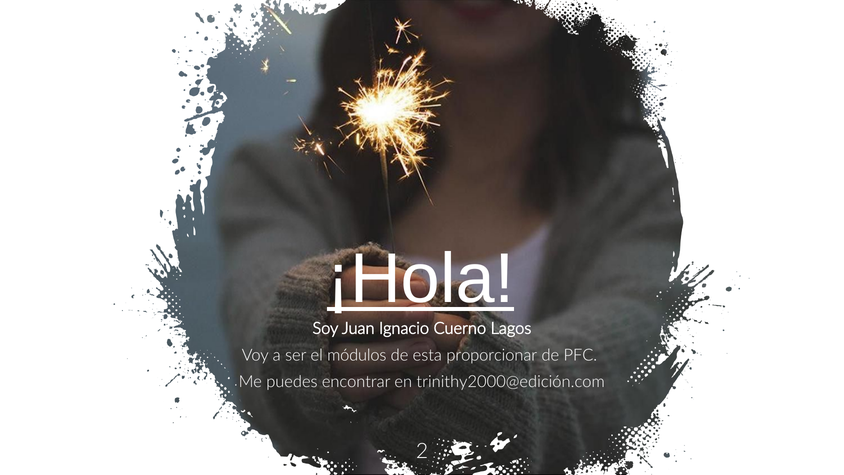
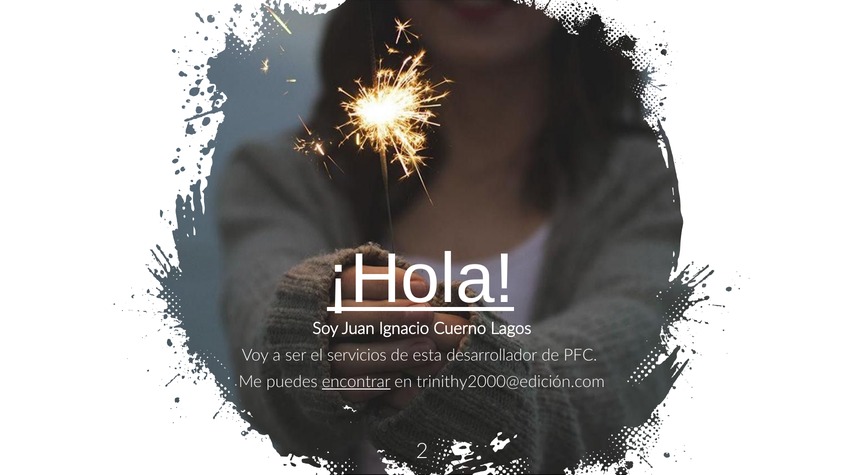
módulos: módulos -> servicios
proporcionar: proporcionar -> desarrollador
encontrar underline: none -> present
